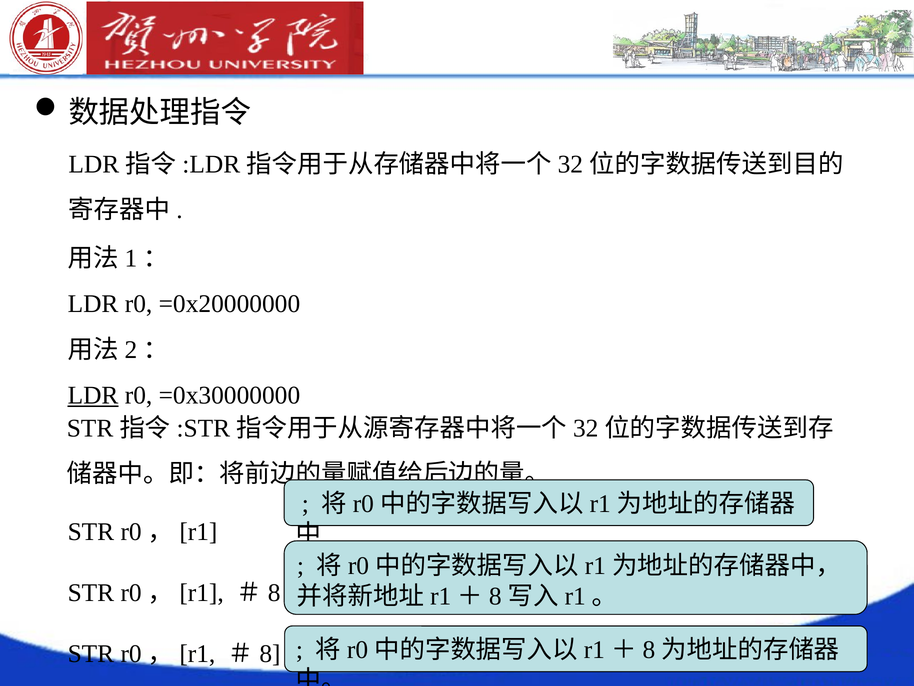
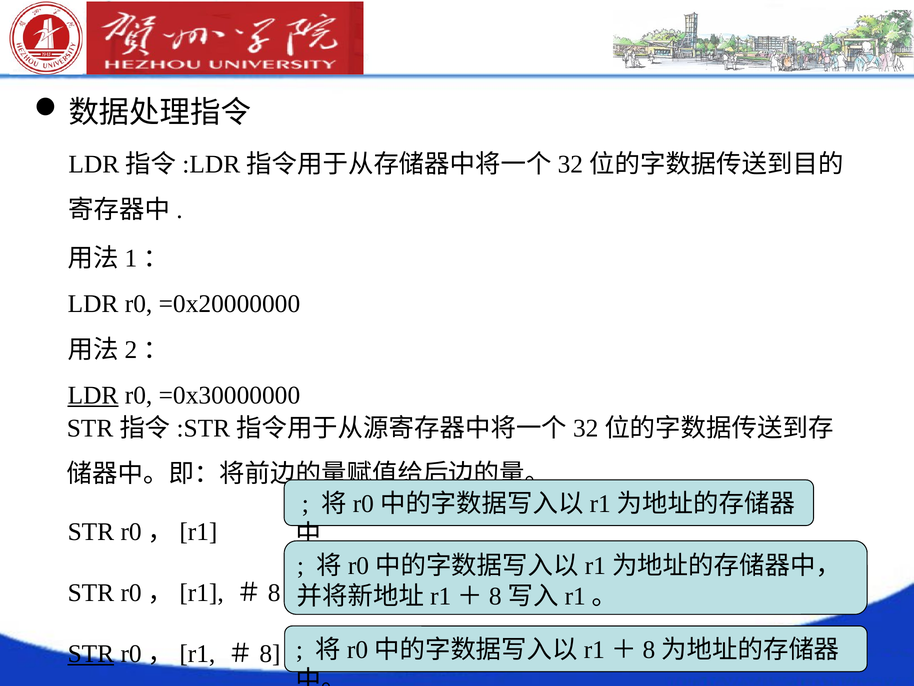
STR at (91, 653) underline: none -> present
